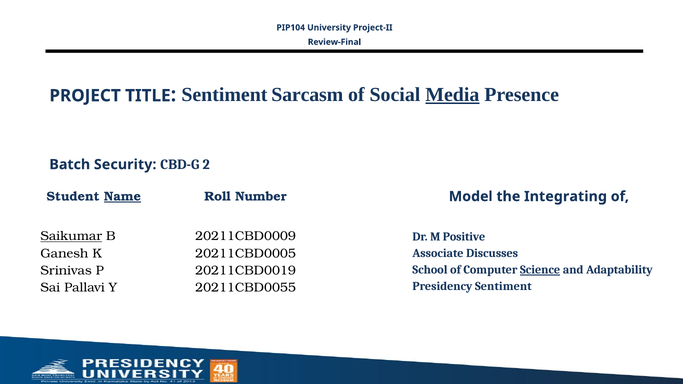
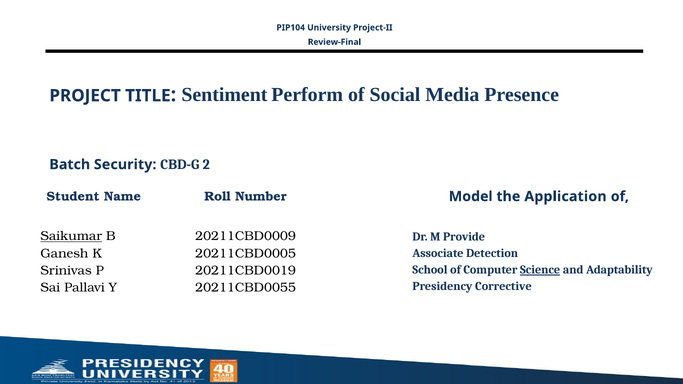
Sarcasm: Sarcasm -> Perform
Media underline: present -> none
Name underline: present -> none
Integrating: Integrating -> Application
Positive: Positive -> Provide
Discusses: Discusses -> Detection
Presidency Sentiment: Sentiment -> Corrective
